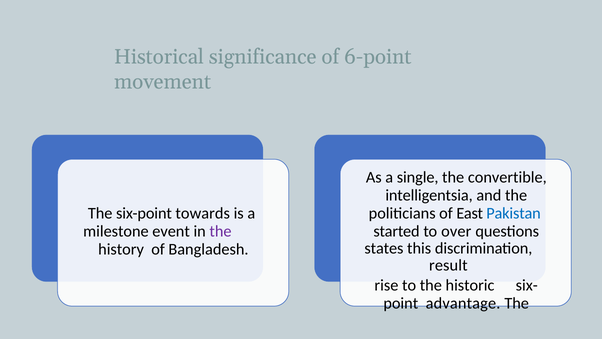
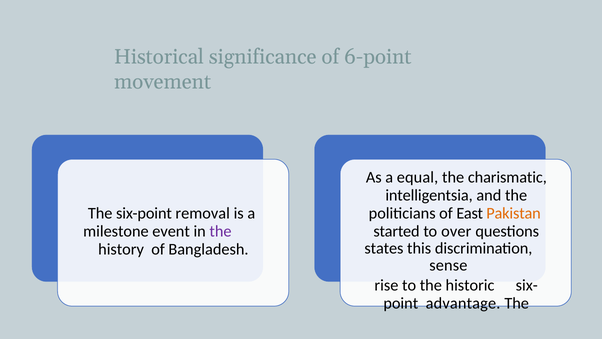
single: single -> equal
convertible: convertible -> charismatic
towards: towards -> removal
Pakistan colour: blue -> orange
result: result -> sense
